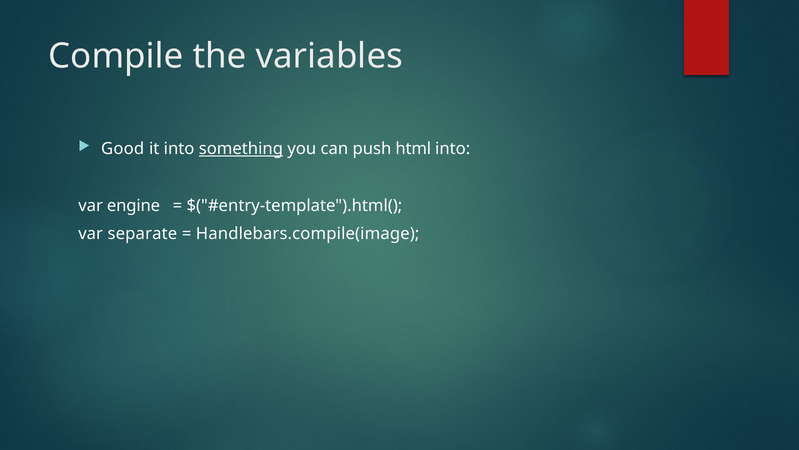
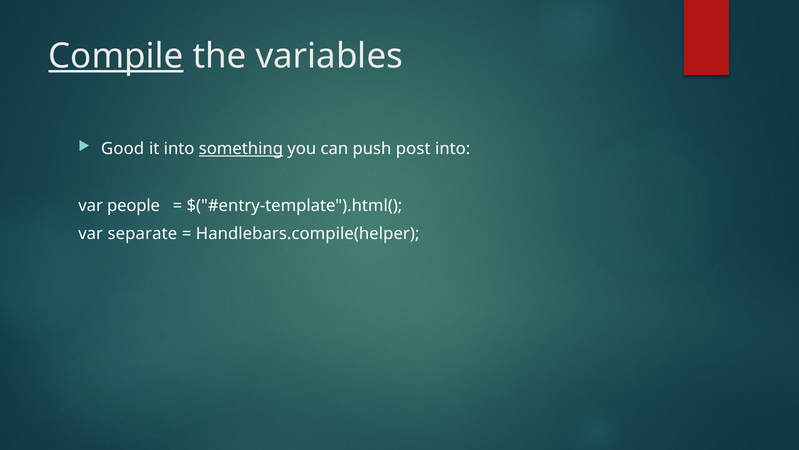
Compile underline: none -> present
html: html -> post
engine: engine -> people
Handlebars.compile(image: Handlebars.compile(image -> Handlebars.compile(helper
